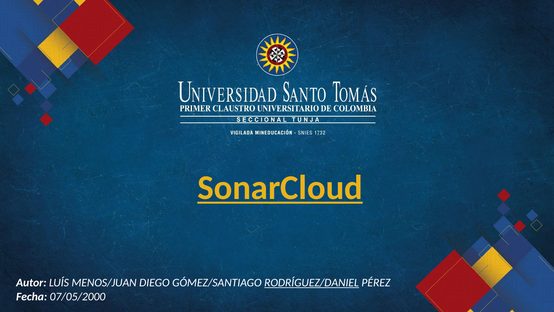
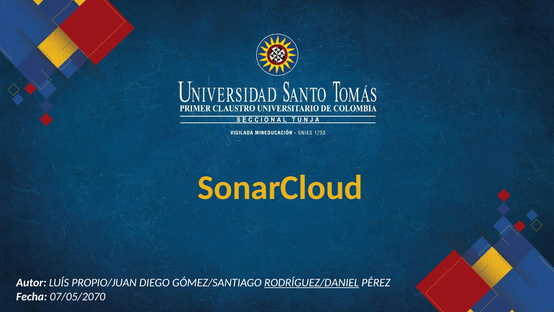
SonarCloud underline: present -> none
MENOS/JUAN: MENOS/JUAN -> PROPIO/JUAN
07/05/2000: 07/05/2000 -> 07/05/2070
